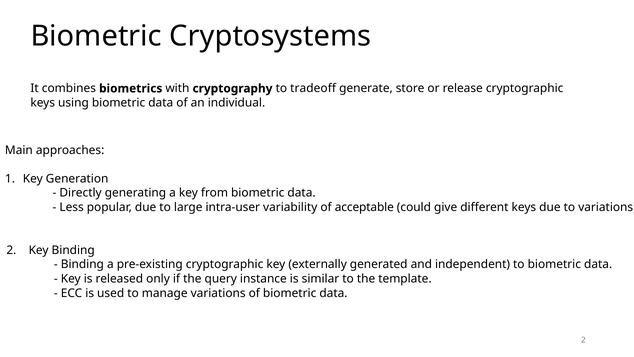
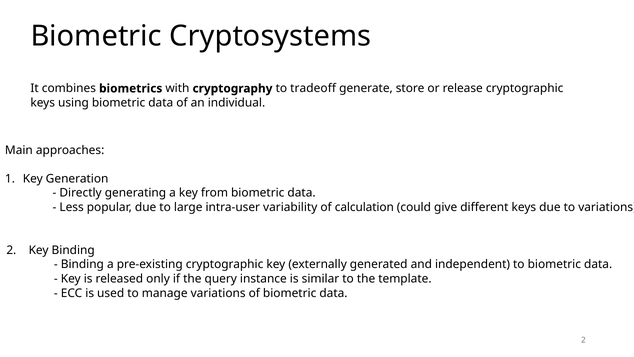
acceptable: acceptable -> calculation
